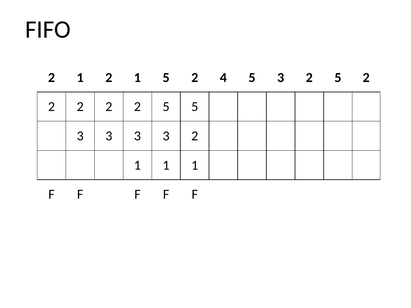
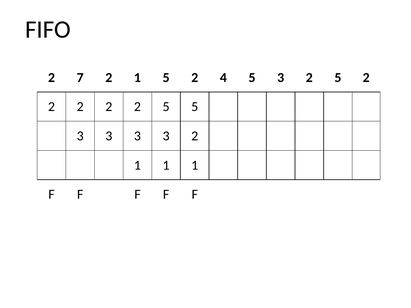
1 at (80, 78): 1 -> 7
